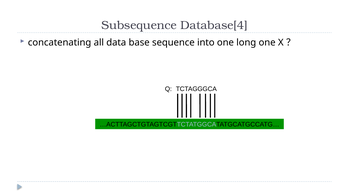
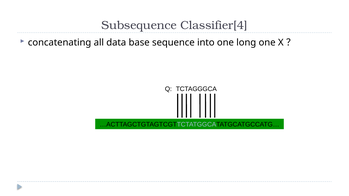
Database[4: Database[4 -> Classifier[4
